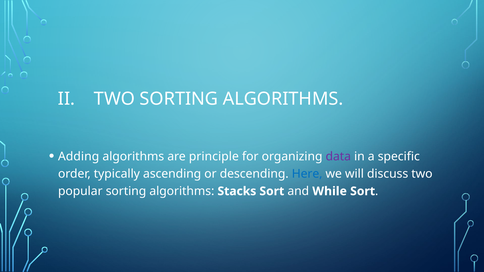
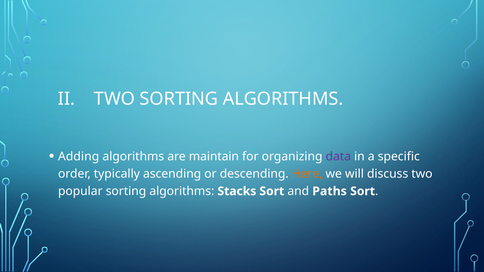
principle: principle -> maintain
Here colour: blue -> orange
While: While -> Paths
